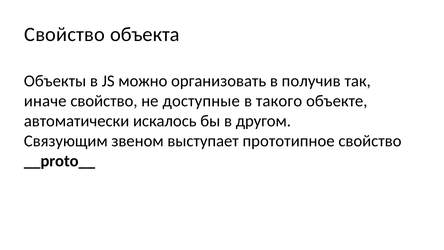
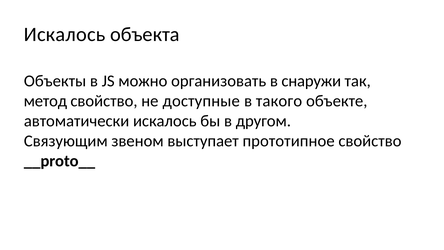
Свойство at (65, 34): Свойство -> Искалось
получив: получив -> снаружи
иначе: иначе -> метод
